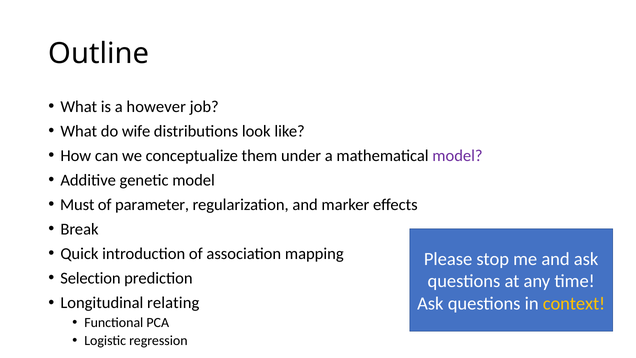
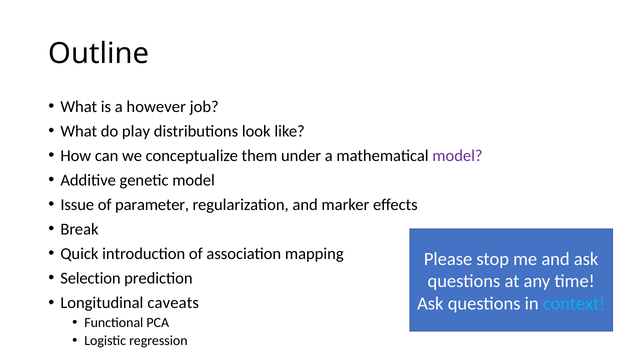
wife: wife -> play
Must: Must -> Issue
relating: relating -> caveats
context colour: yellow -> light blue
